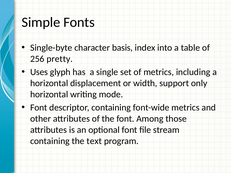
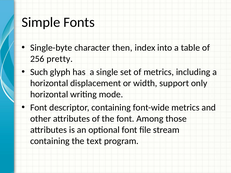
basis: basis -> then
Uses: Uses -> Such
